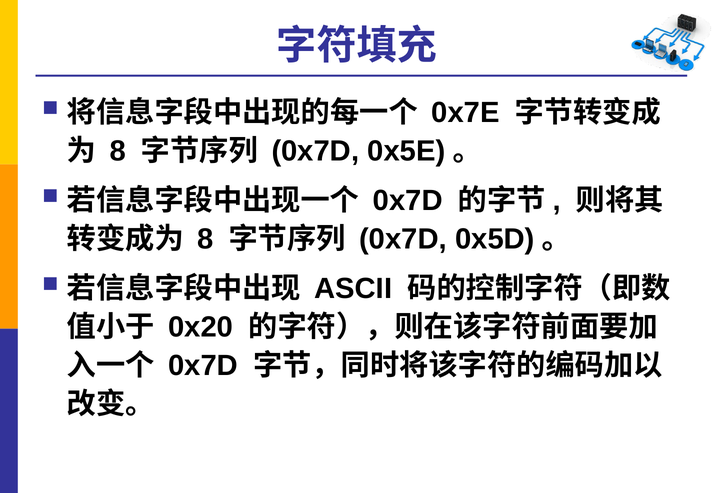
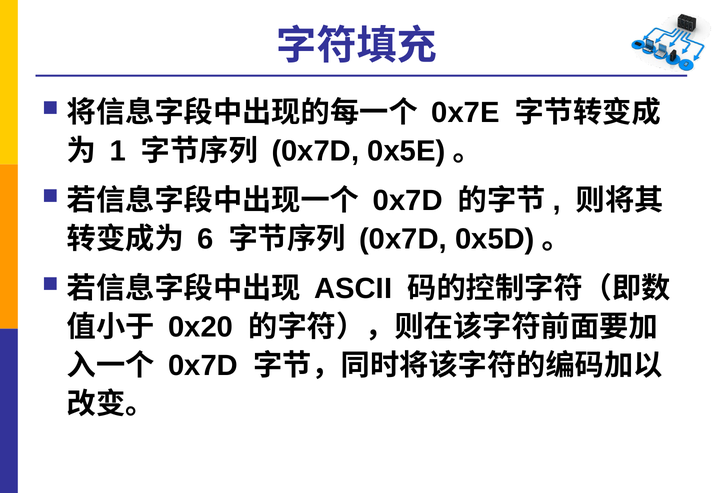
8 at (118, 151): 8 -> 1
8 at (206, 239): 8 -> 6
